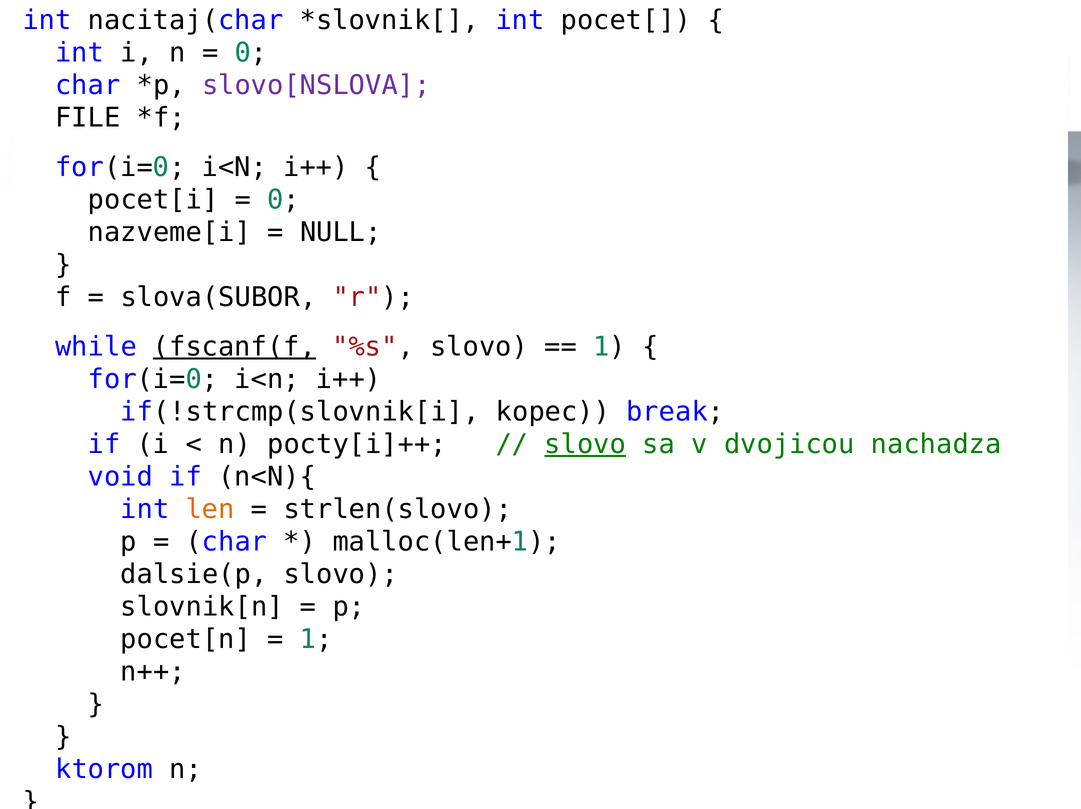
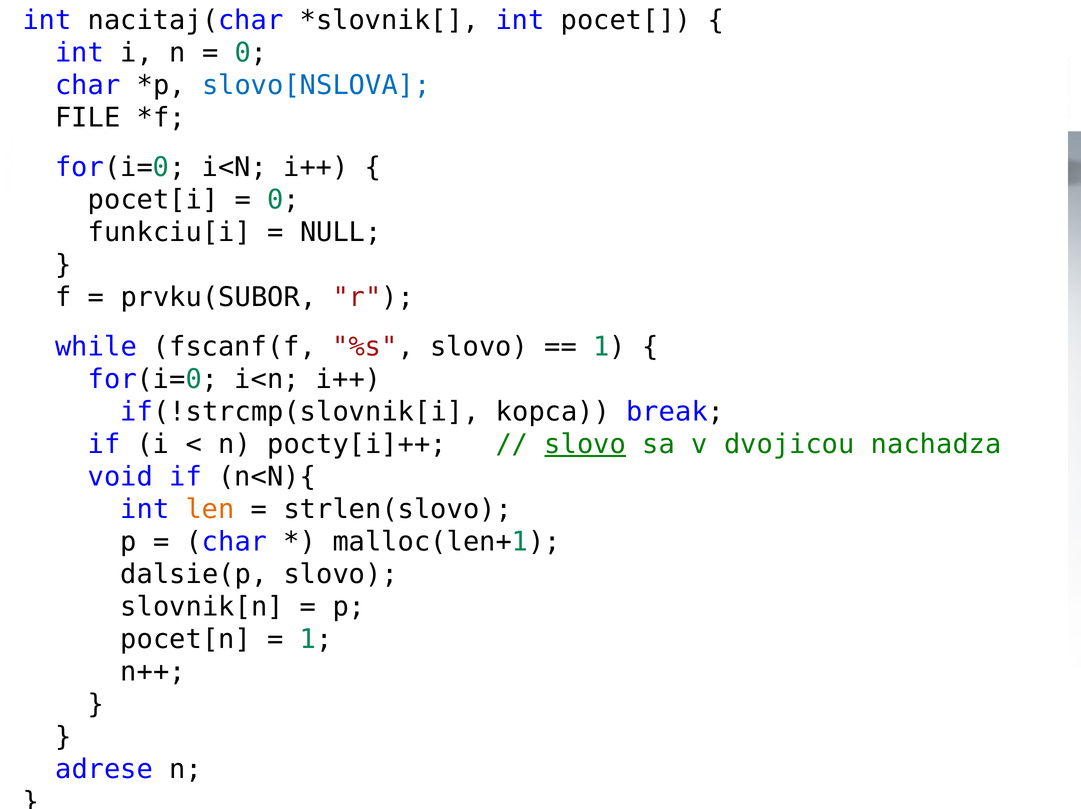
slovo[NSLOVA colour: purple -> blue
nazveme[i: nazveme[i -> funkciu[i
slova(SUBOR: slova(SUBOR -> prvku(SUBOR
fscanf(f underline: present -> none
kopec: kopec -> kopca
ktorom: ktorom -> adrese
